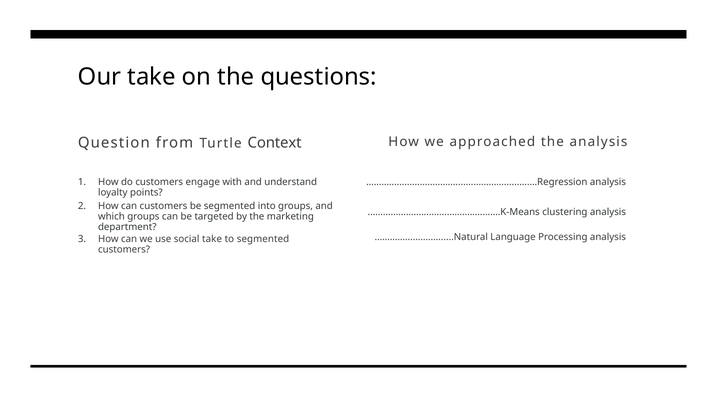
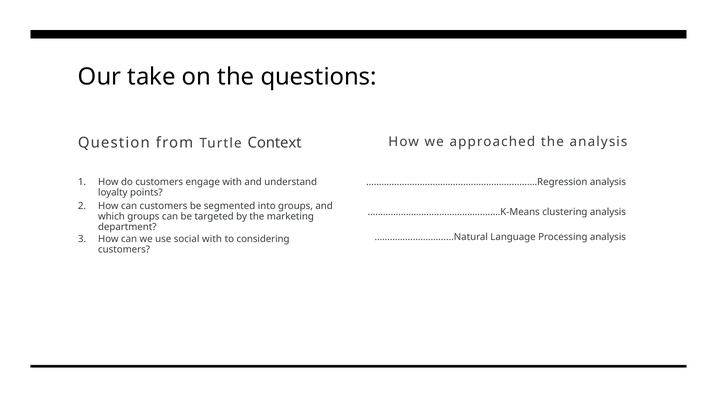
social take: take -> with
to segmented: segmented -> considering
